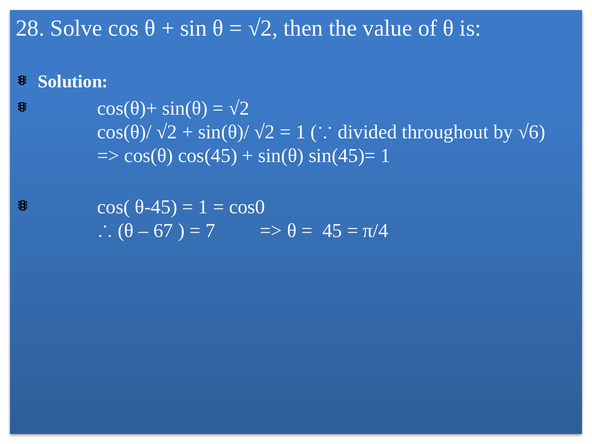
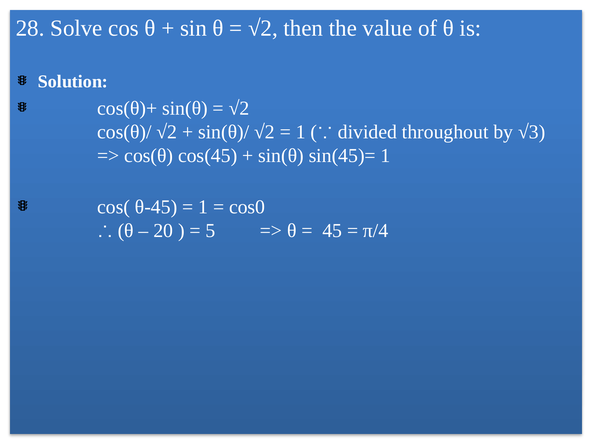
√6: √6 -> √3
67: 67 -> 20
7: 7 -> 5
